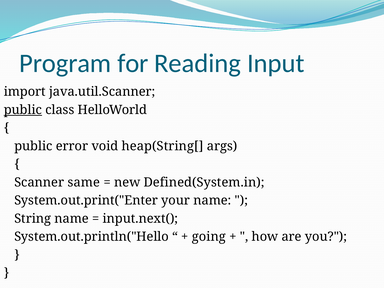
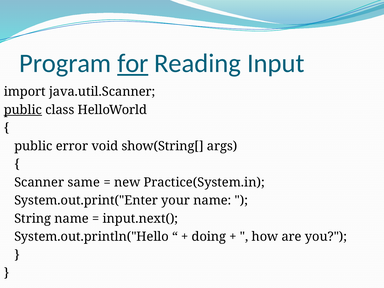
for underline: none -> present
heap(String[: heap(String[ -> show(String[
Defined(System.in: Defined(System.in -> Practice(System.in
going: going -> doing
